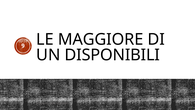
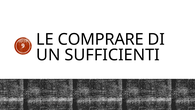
MAGGIORE: MAGGIORE -> COMPRARE
DISPONIBILI: DISPONIBILI -> SUFFICIENTI
